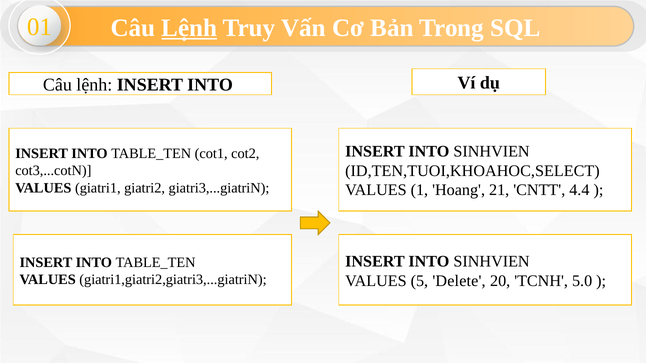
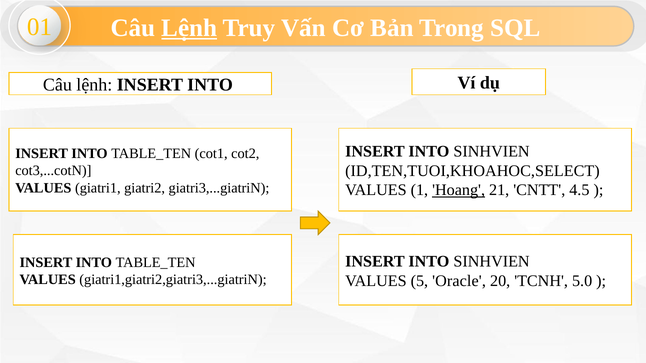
Hoang underline: none -> present
4.4: 4.4 -> 4.5
Delete: Delete -> Oracle
